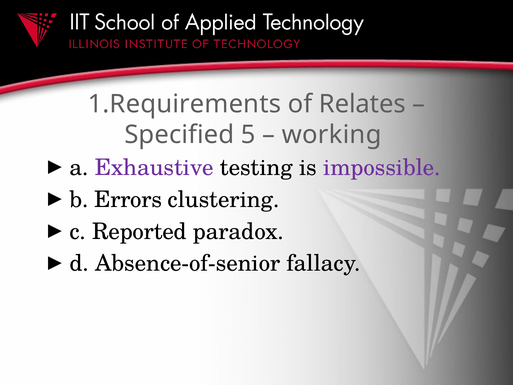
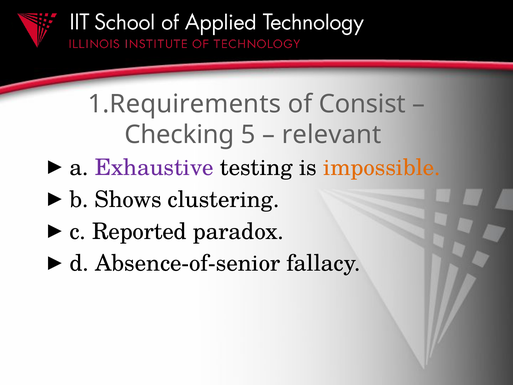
Relates: Relates -> Consist
Specified: Specified -> Checking
working: working -> relevant
impossible colour: purple -> orange
Errors: Errors -> Shows
